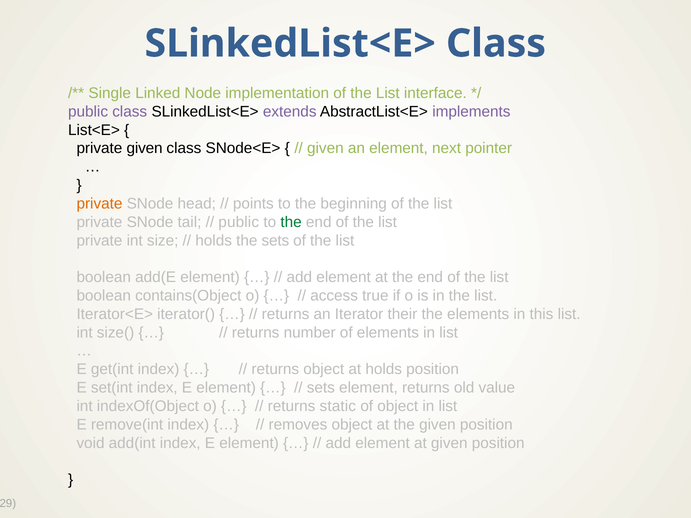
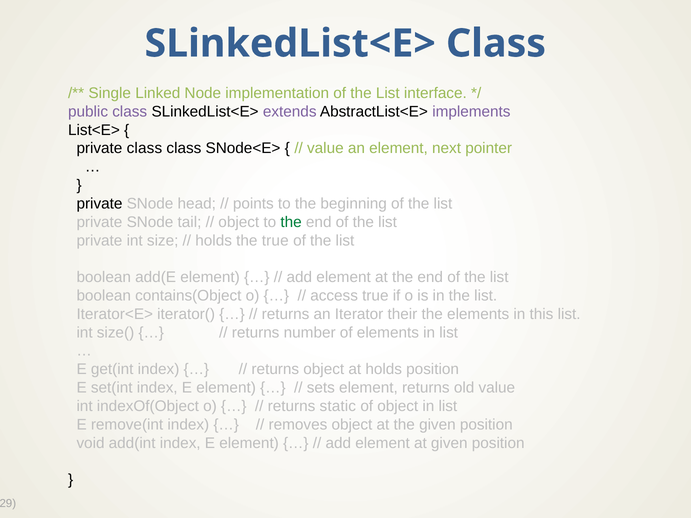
private given: given -> class
given at (325, 148): given -> value
private at (99, 204) colour: orange -> black
public at (239, 222): public -> object
the sets: sets -> true
